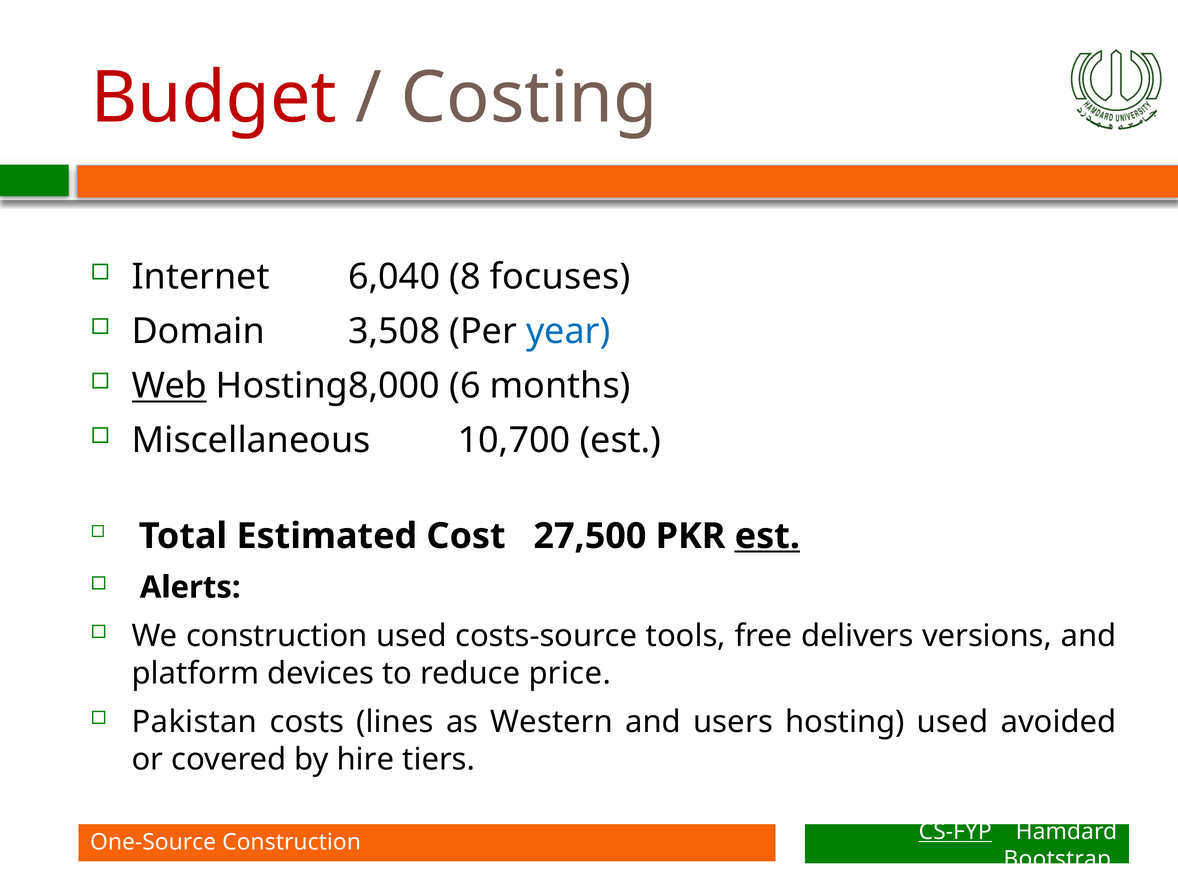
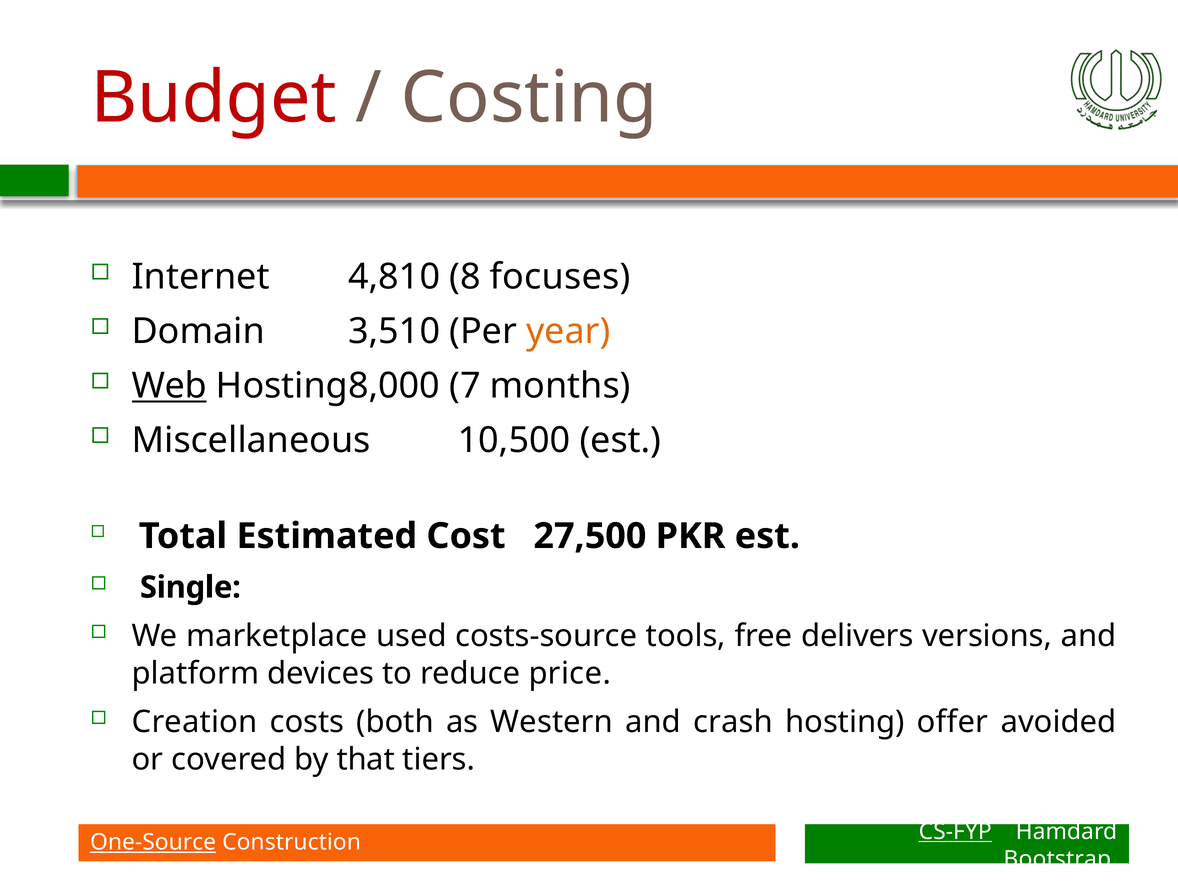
6,040: 6,040 -> 4,810
3,508: 3,508 -> 3,510
year colour: blue -> orange
6: 6 -> 7
10,700: 10,700 -> 10,500
est at (767, 536) underline: present -> none
Alerts: Alerts -> Single
We construction: construction -> marketplace
Pakistan: Pakistan -> Creation
lines: lines -> both
users: users -> crash
hosting used: used -> offer
hire: hire -> that
One-Source underline: none -> present
